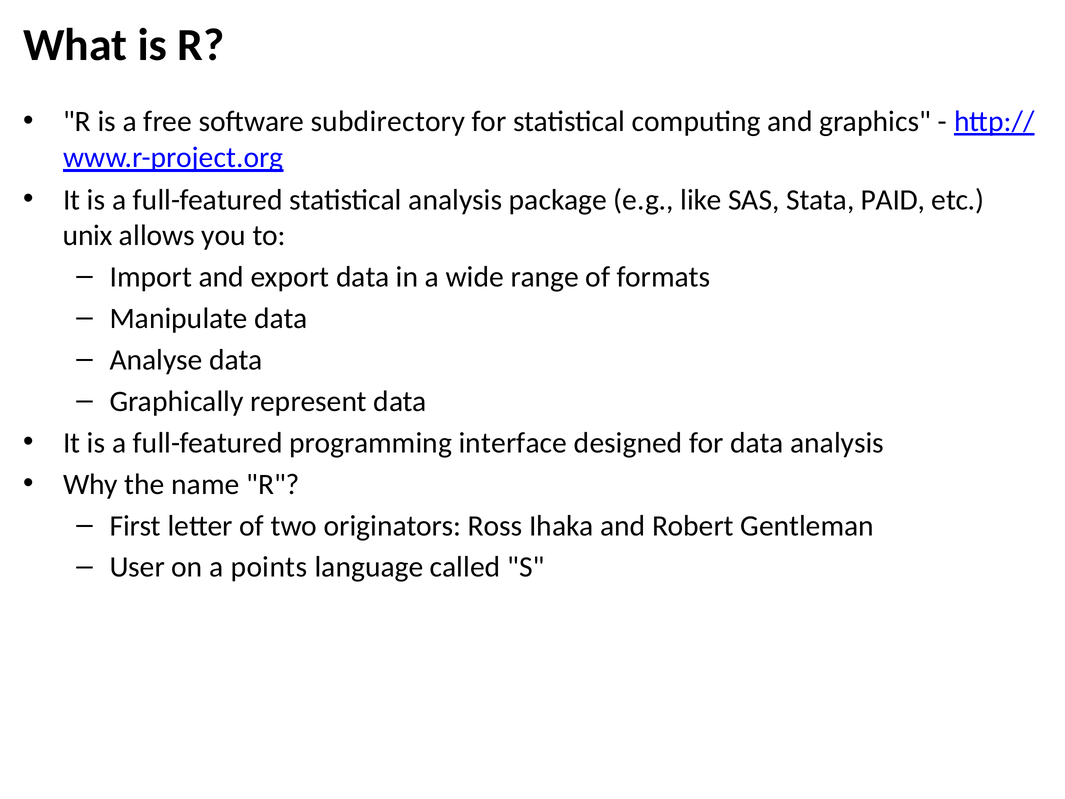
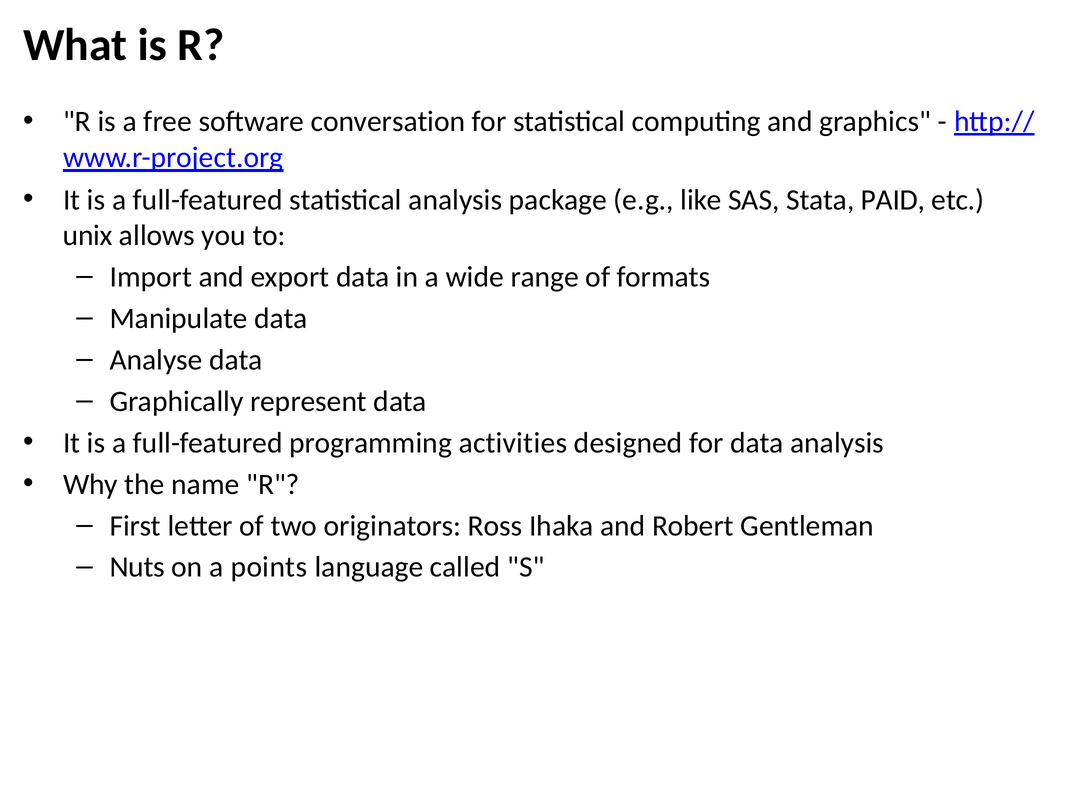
subdirectory: subdirectory -> conversation
interface: interface -> activities
User: User -> Nuts
